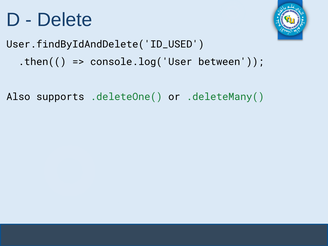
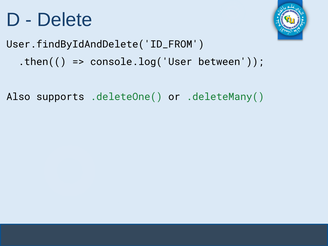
User.findByIdAndDelete('ID_USED: User.findByIdAndDelete('ID_USED -> User.findByIdAndDelete('ID_FROM
